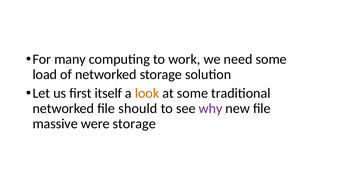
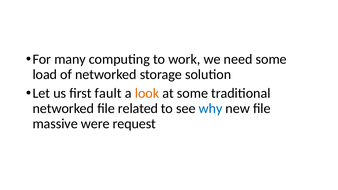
itself: itself -> fault
should: should -> related
why colour: purple -> blue
were storage: storage -> request
